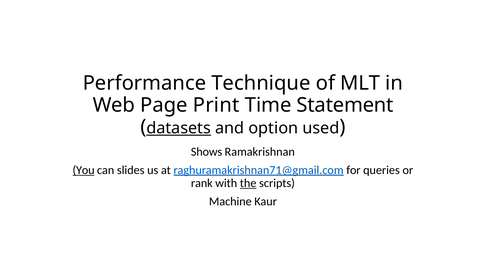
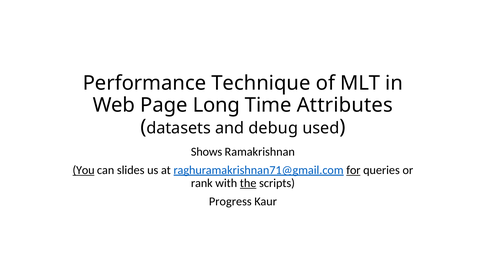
Print: Print -> Long
Statement: Statement -> Attributes
datasets underline: present -> none
option: option -> debug
for underline: none -> present
Machine: Machine -> Progress
